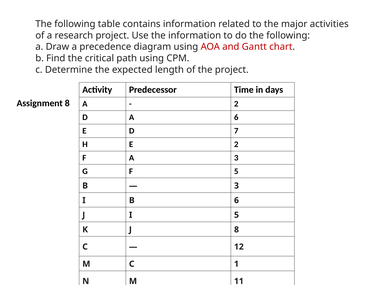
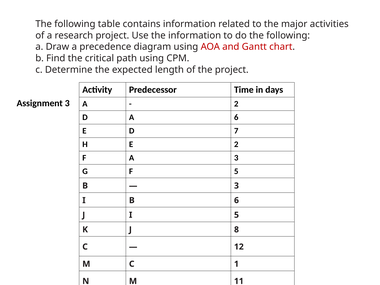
Assignment 8: 8 -> 3
